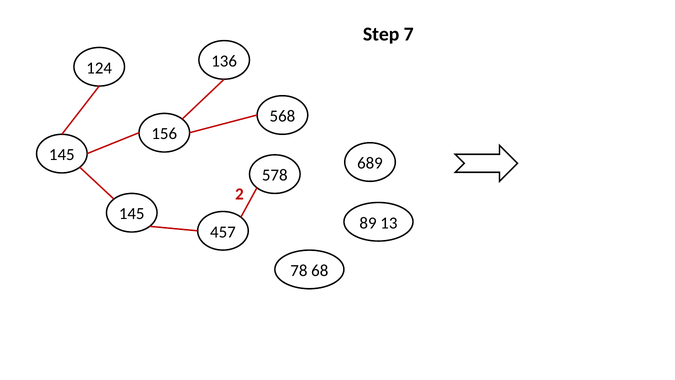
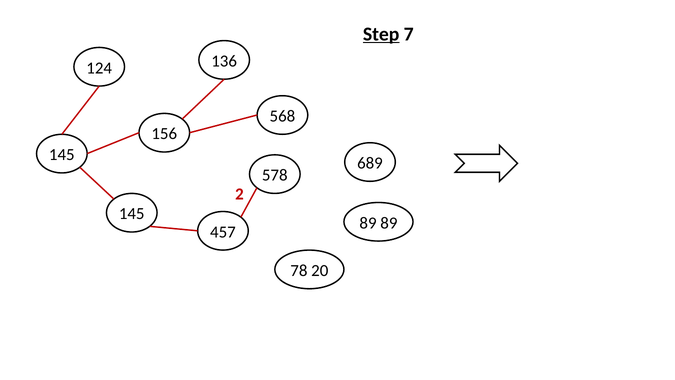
Step underline: none -> present
89 13: 13 -> 89
68: 68 -> 20
